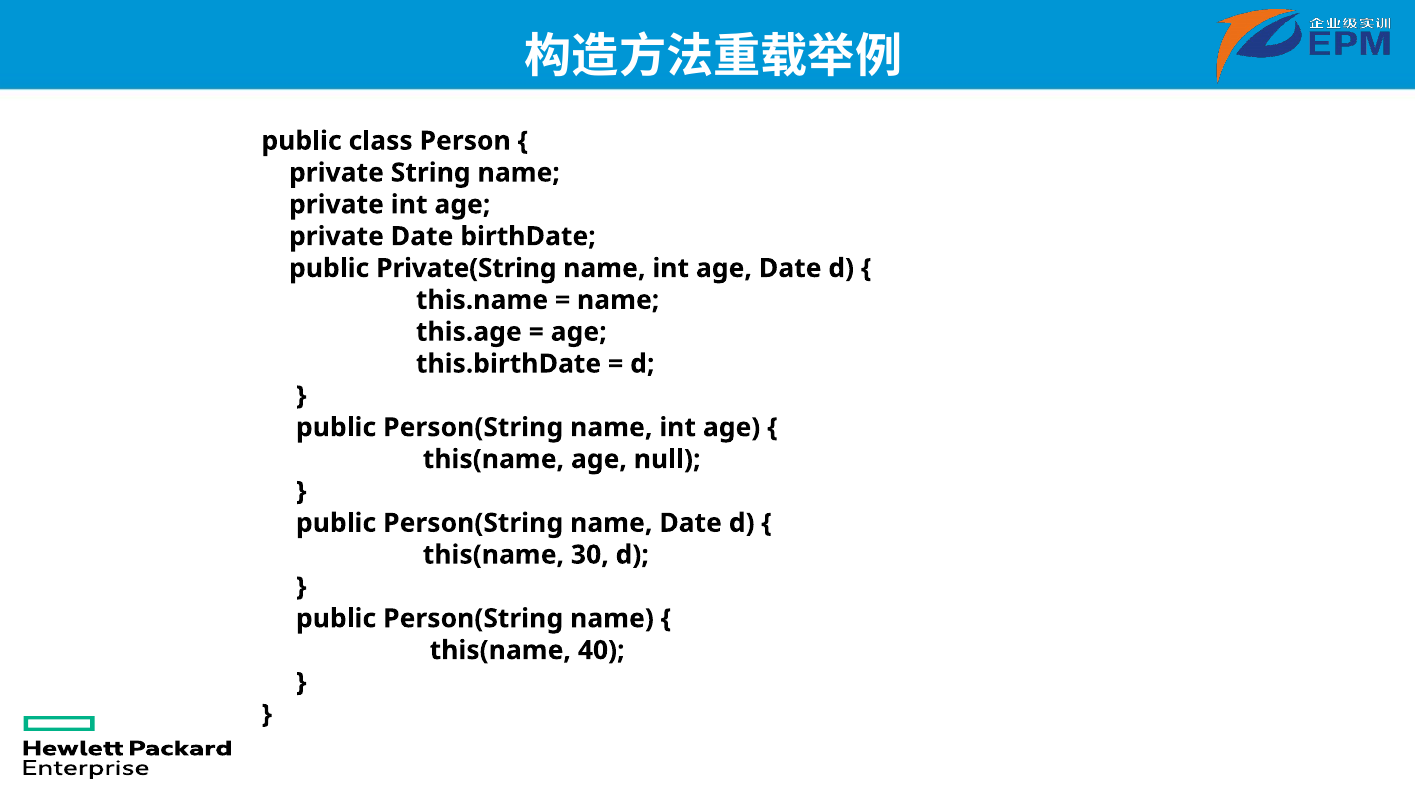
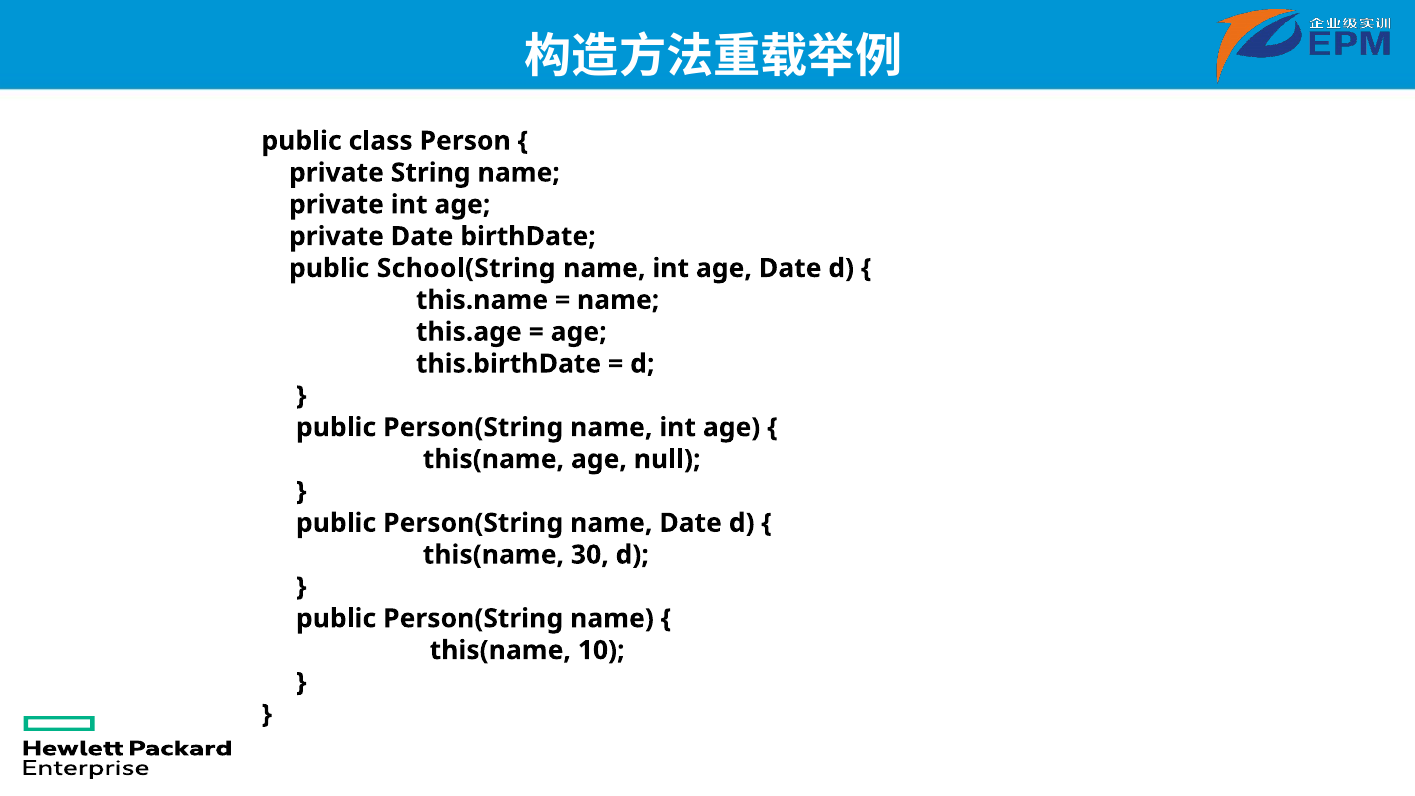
Private(String: Private(String -> School(String
40: 40 -> 10
